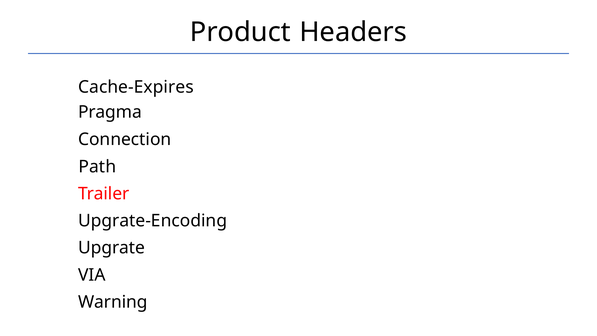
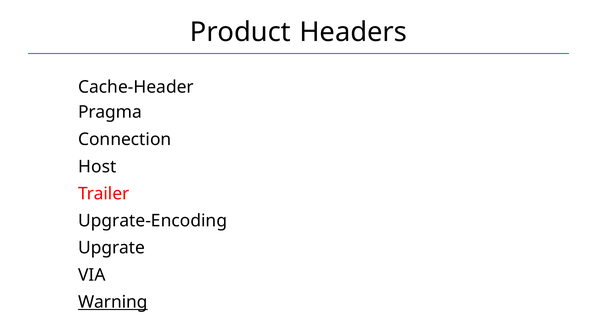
Cache-Expires: Cache-Expires -> Cache-Header
Path: Path -> Host
Warning underline: none -> present
